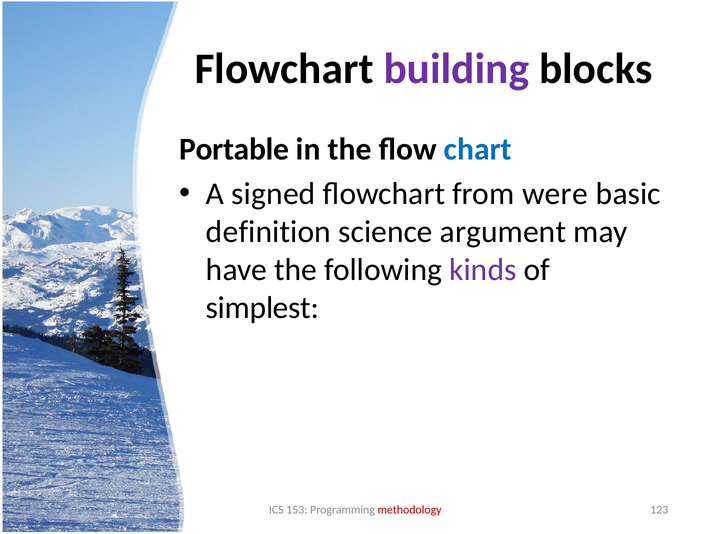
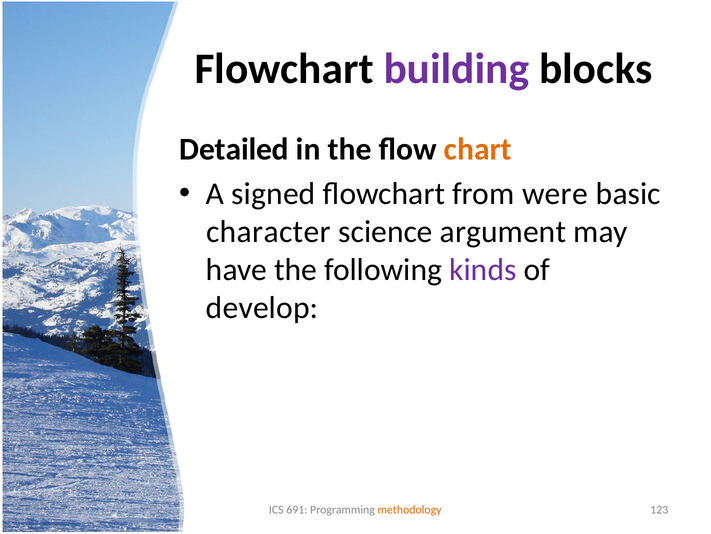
Portable: Portable -> Detailed
chart colour: blue -> orange
definition: definition -> character
simplest: simplest -> develop
153: 153 -> 691
methodology colour: red -> orange
